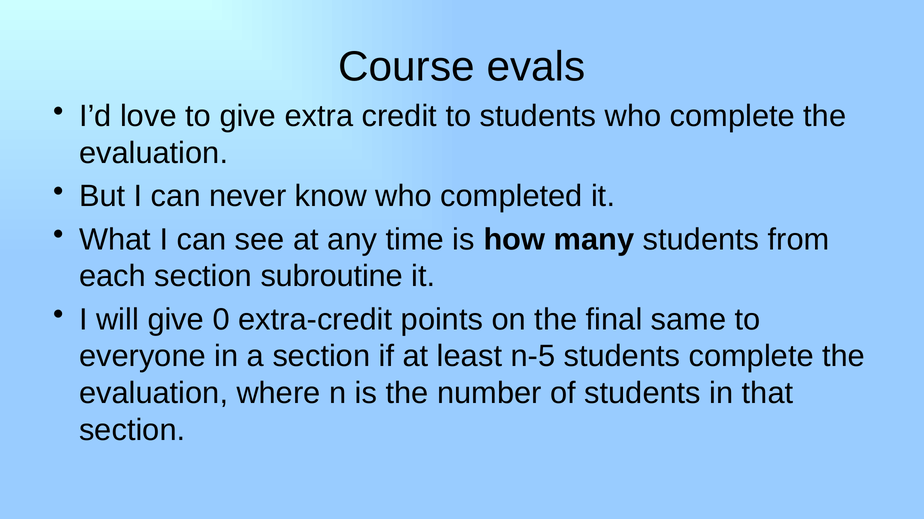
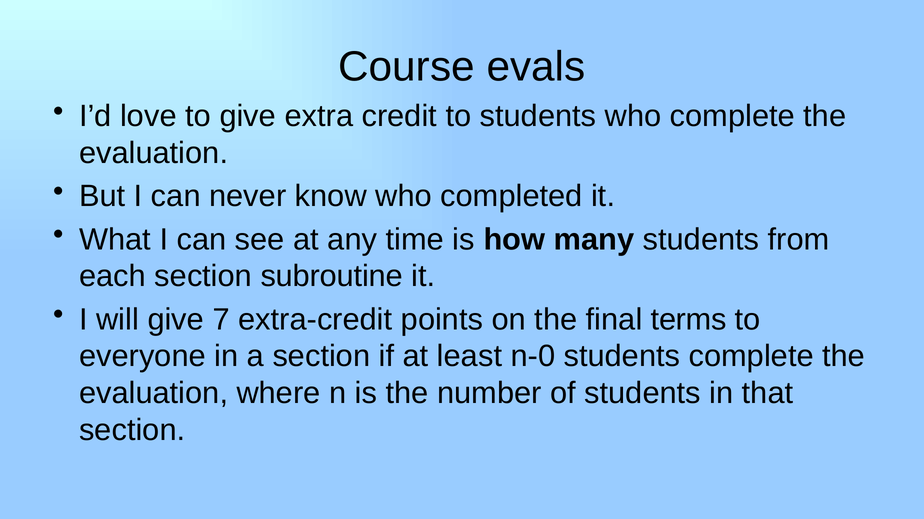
0: 0 -> 7
same: same -> terms
n-5: n-5 -> n-0
